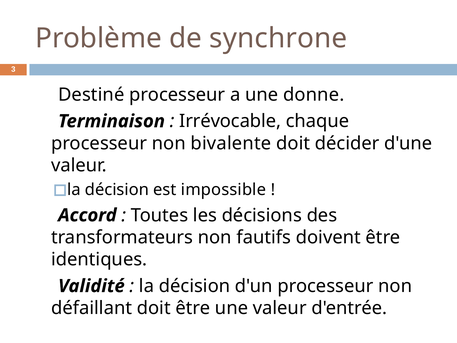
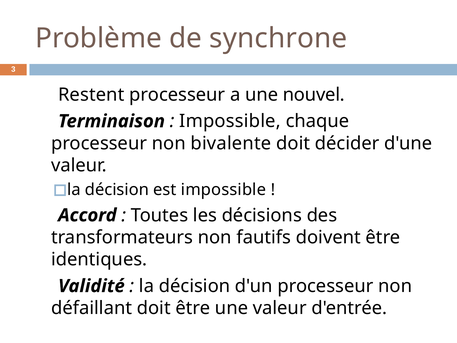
Destiné: Destiné -> Restent
donne: donne -> nouvel
Irrévocable at (230, 121): Irrévocable -> Impossible
